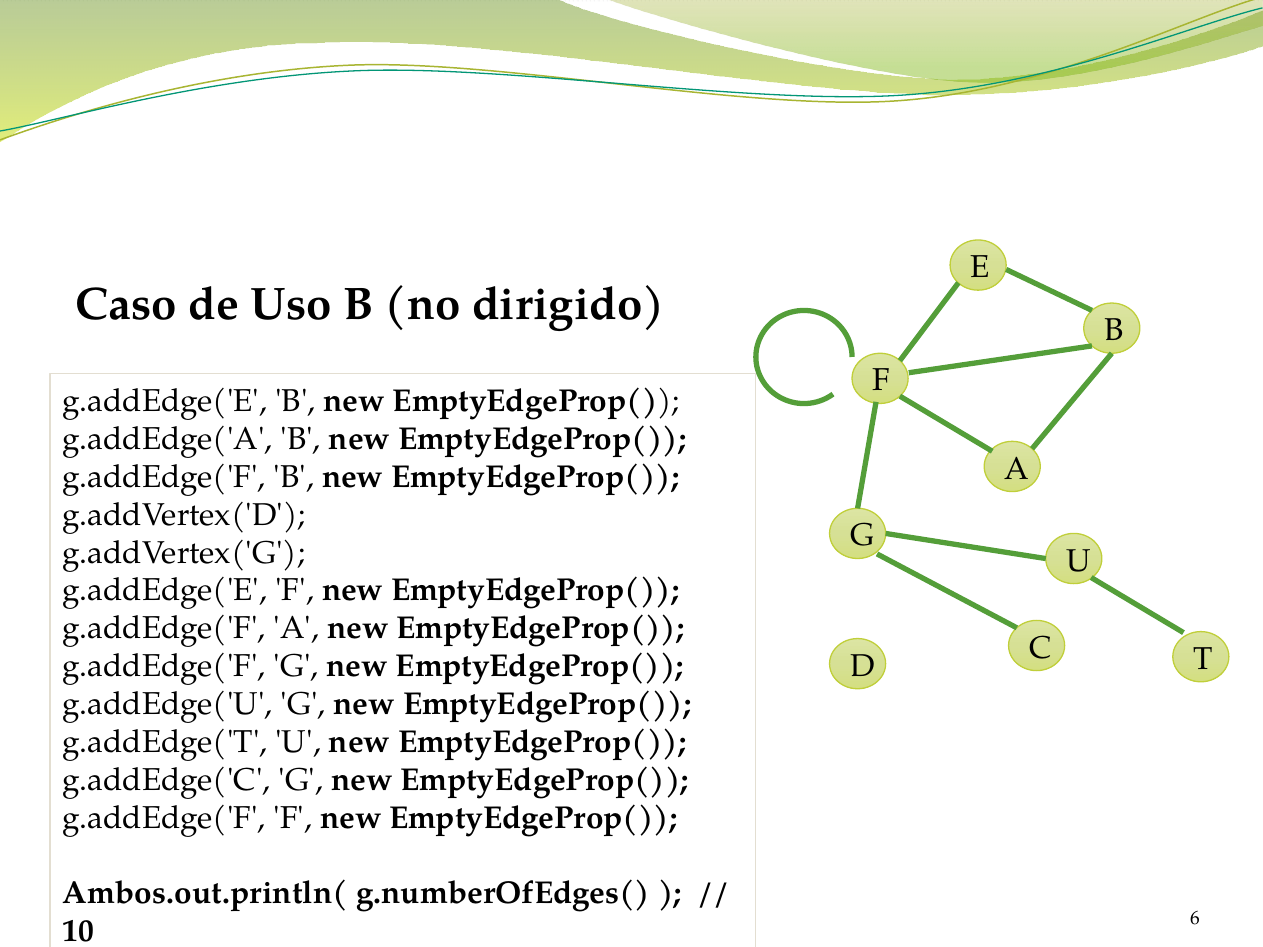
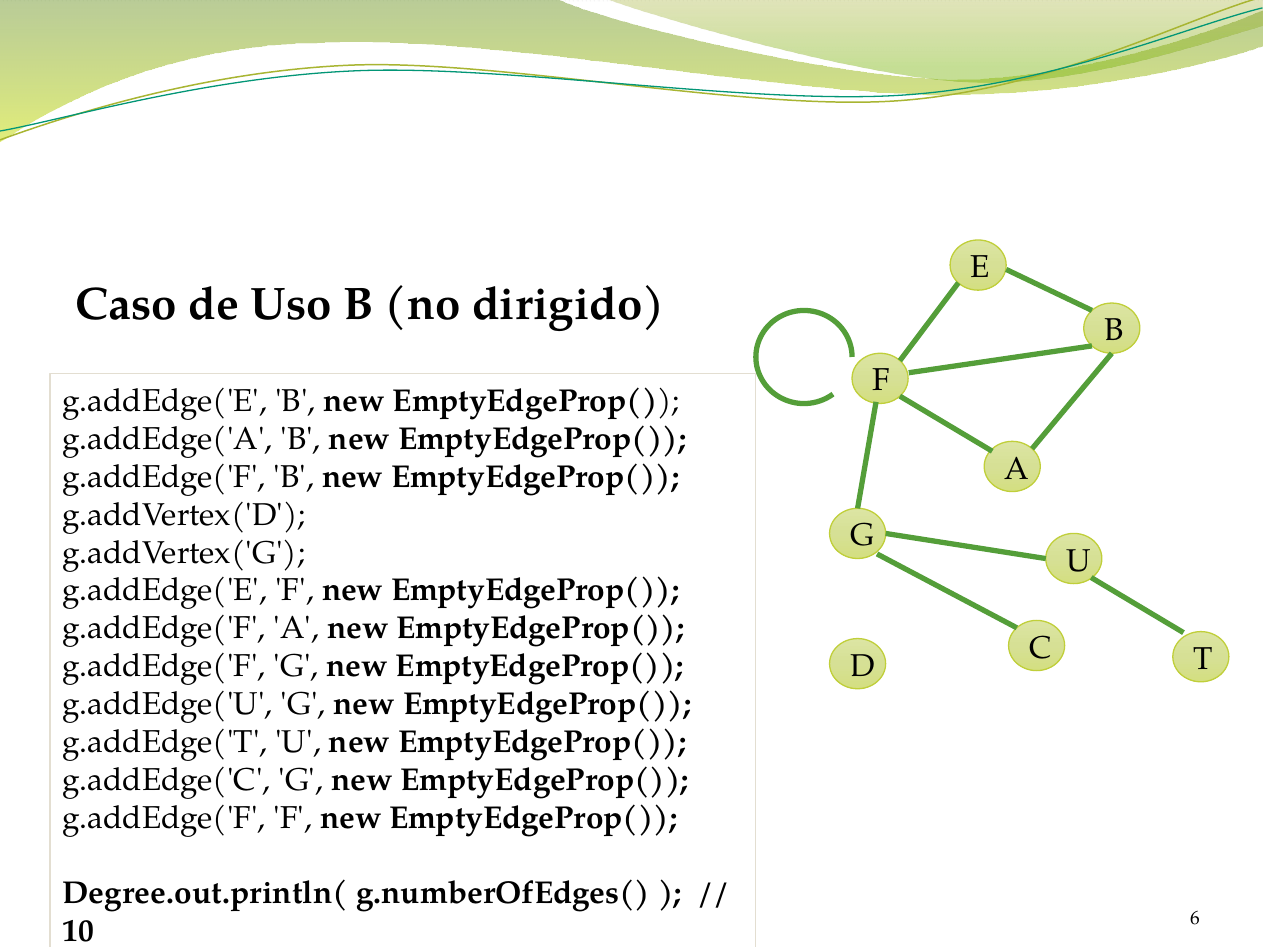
Ambos.out.println(: Ambos.out.println( -> Degree.out.println(
